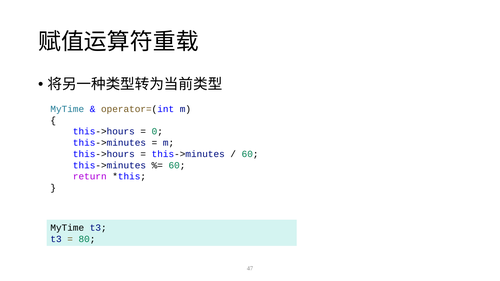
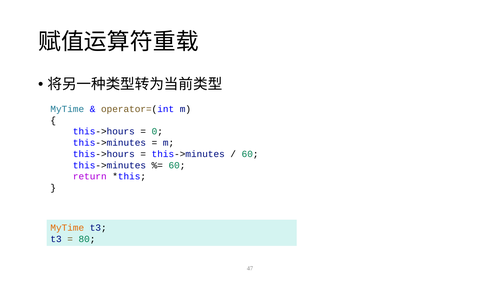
MyTime at (67, 228) colour: black -> orange
